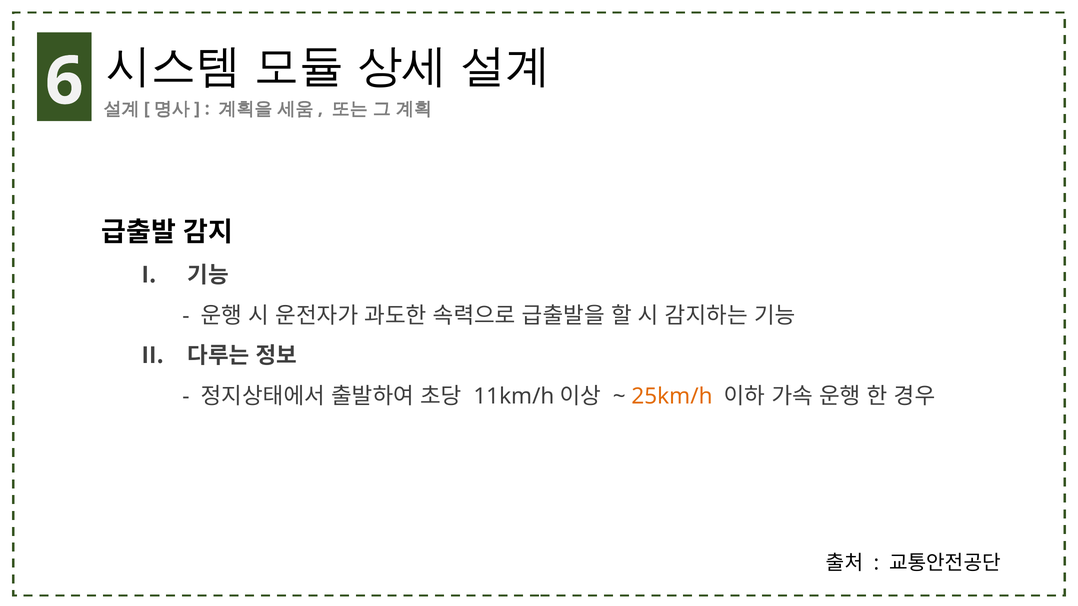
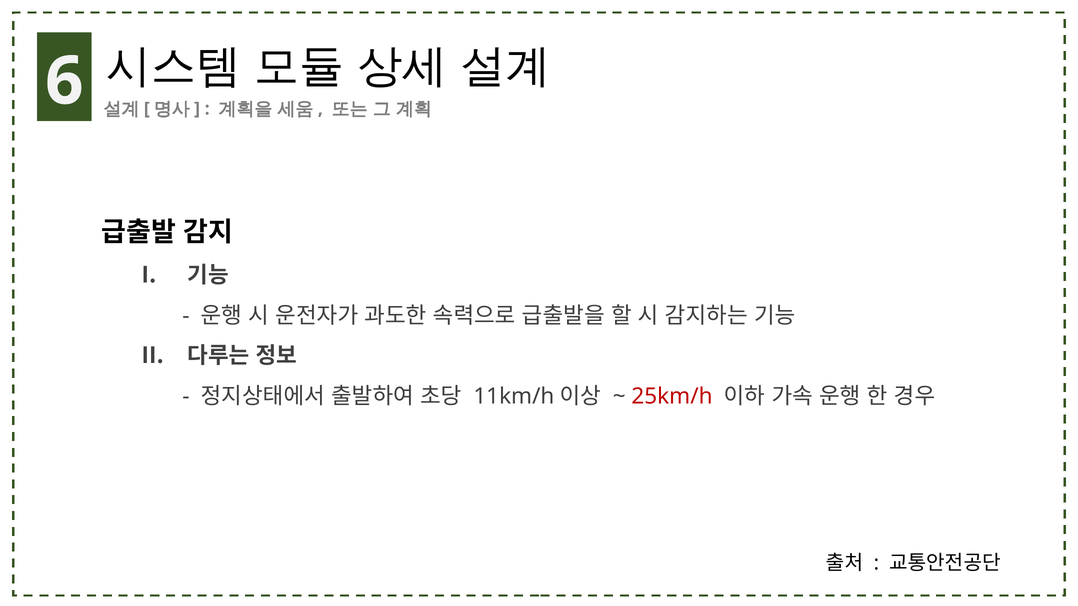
25km/h colour: orange -> red
